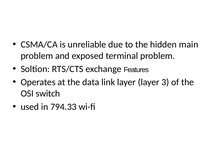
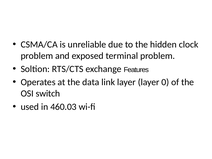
main: main -> clock
3: 3 -> 0
794.33: 794.33 -> 460.03
